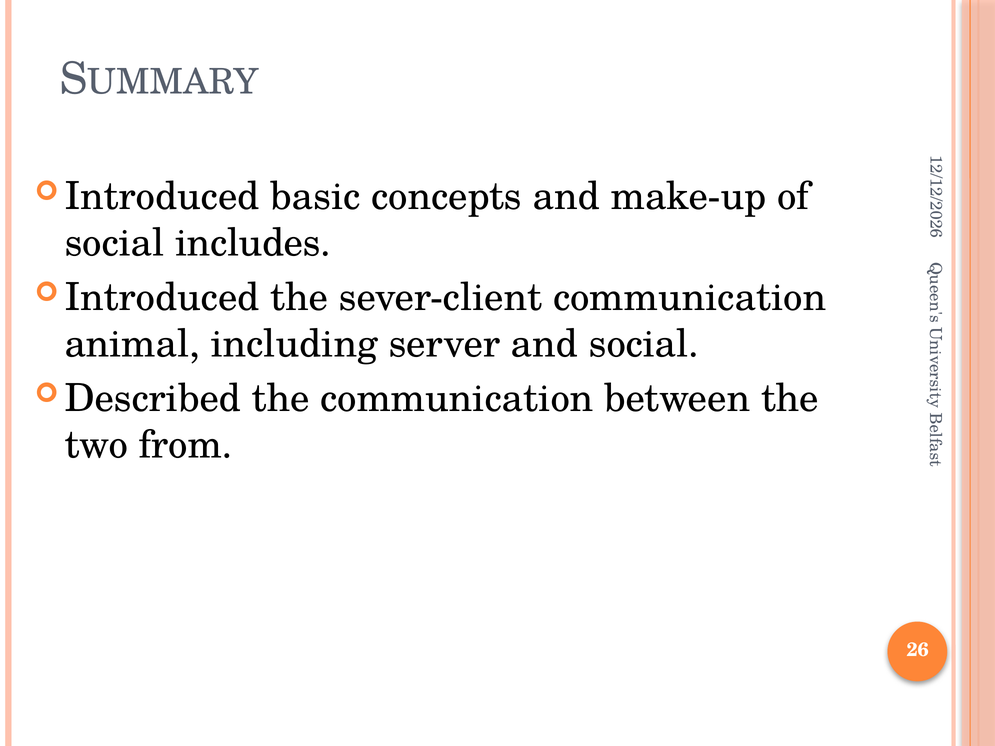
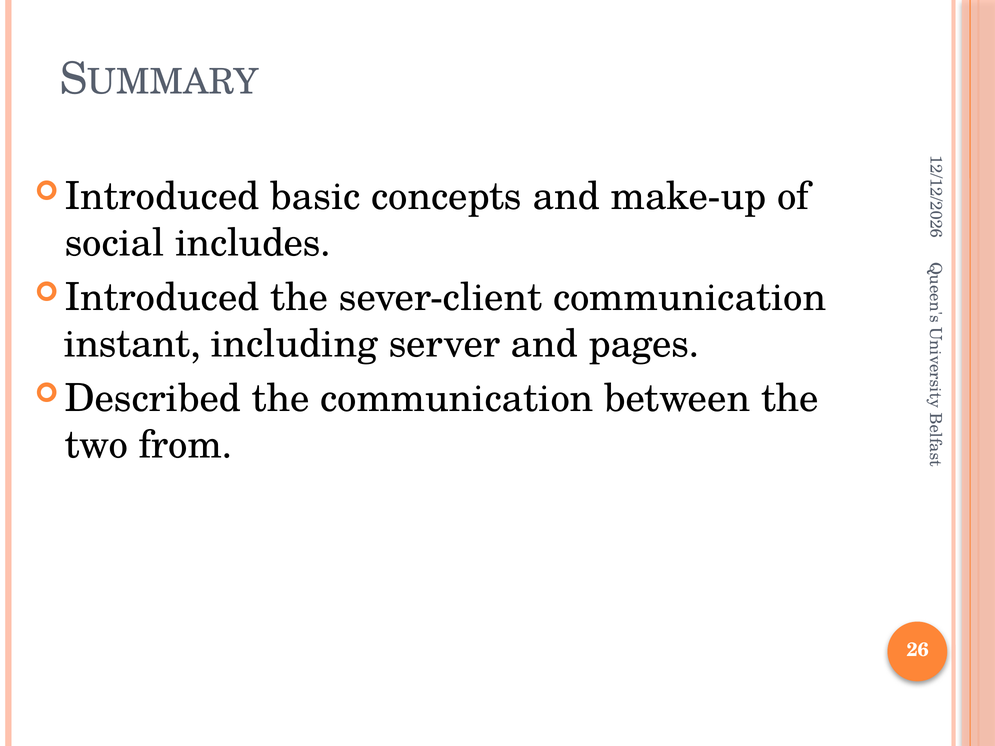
animal: animal -> instant
and social: social -> pages
